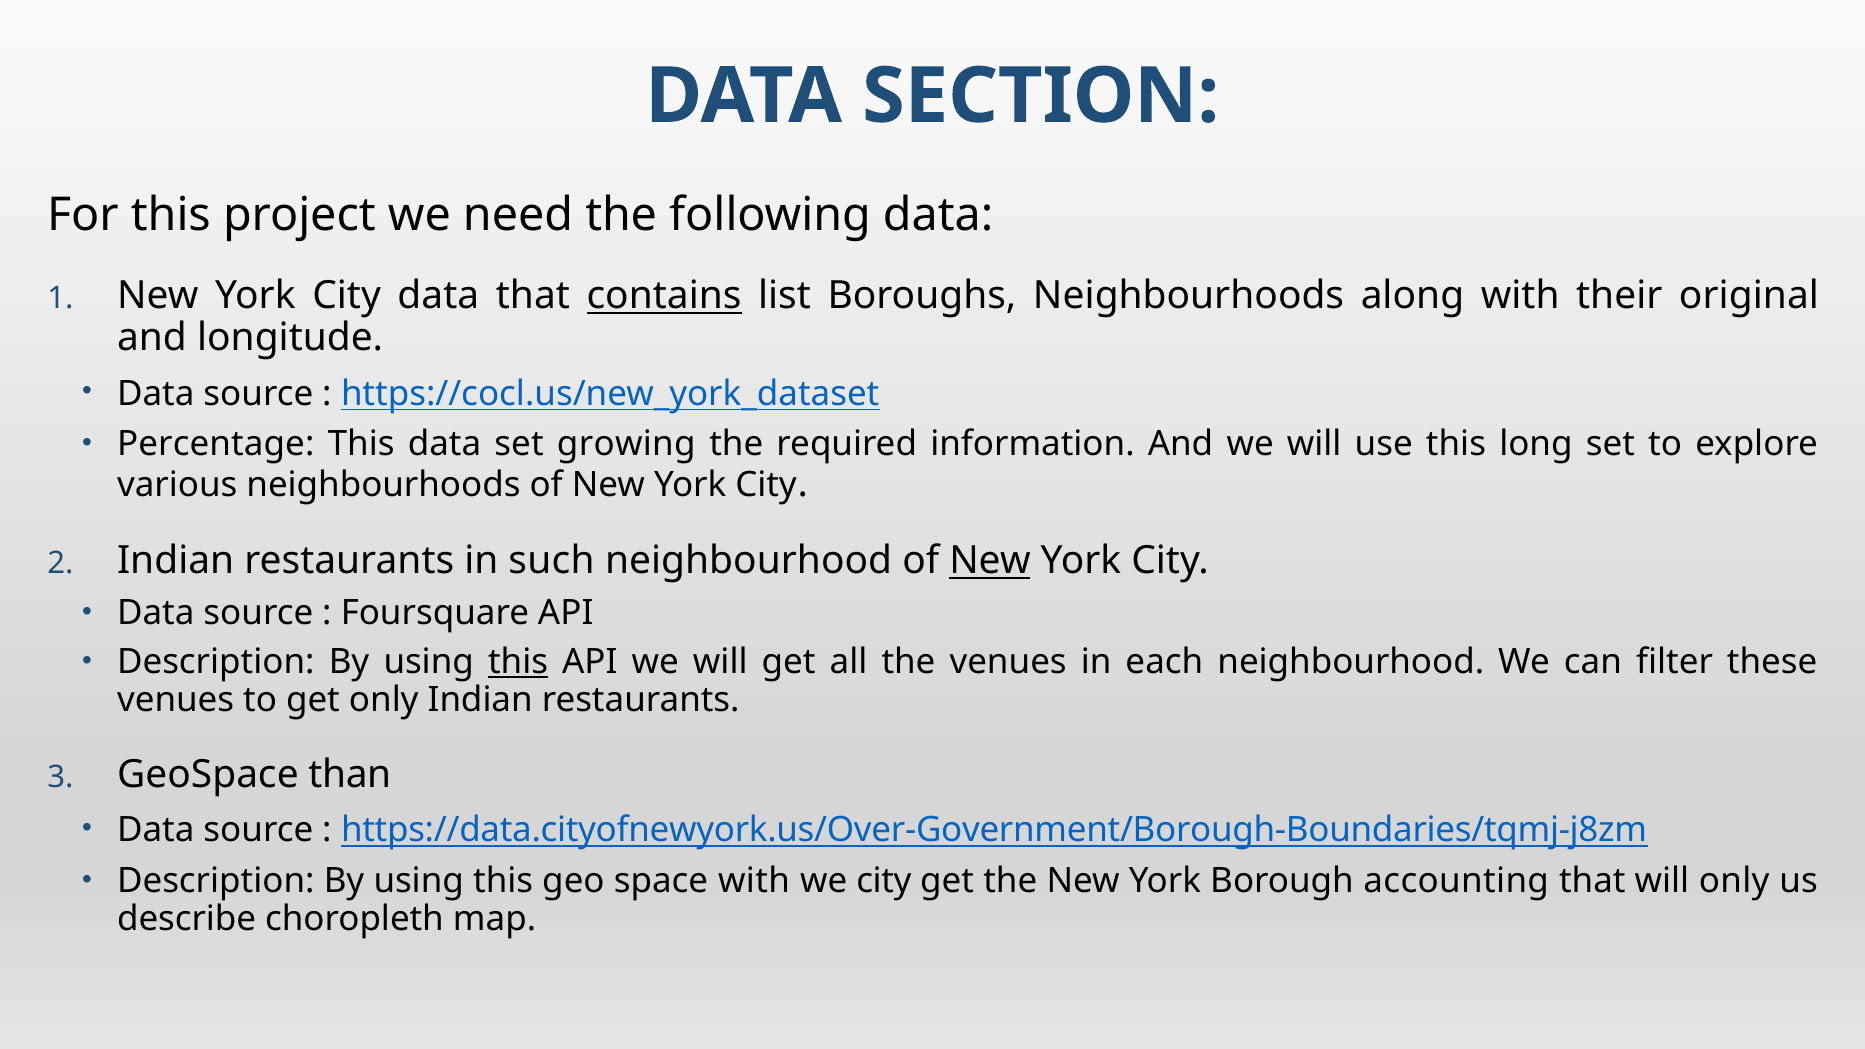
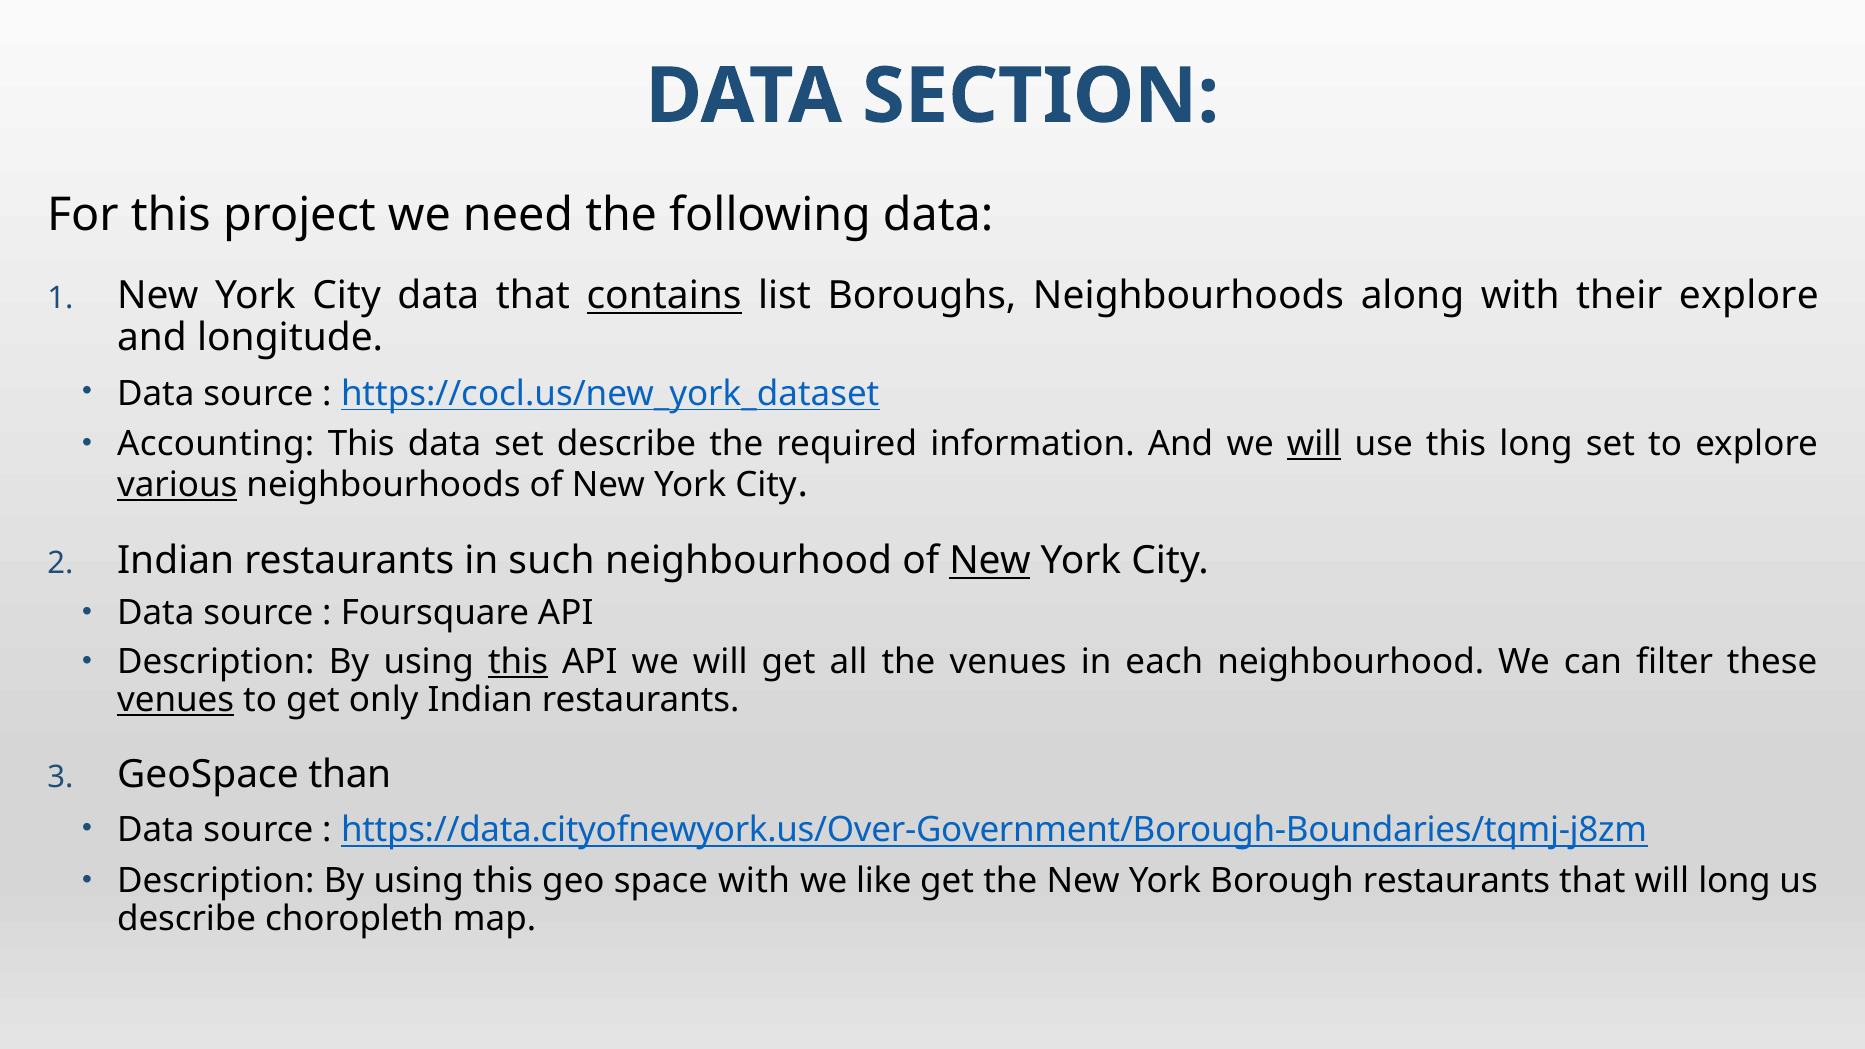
their original: original -> explore
Percentage: Percentage -> Accounting
set growing: growing -> describe
will at (1314, 444) underline: none -> present
various underline: none -> present
venues at (176, 700) underline: none -> present
we city: city -> like
Borough accounting: accounting -> restaurants
will only: only -> long
